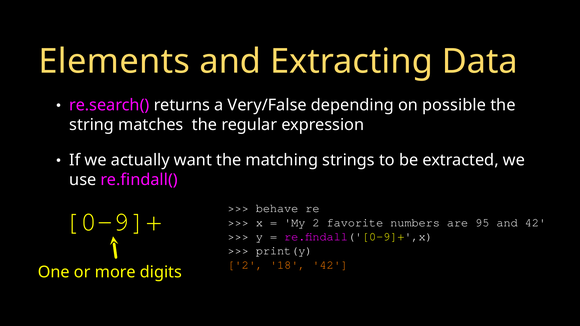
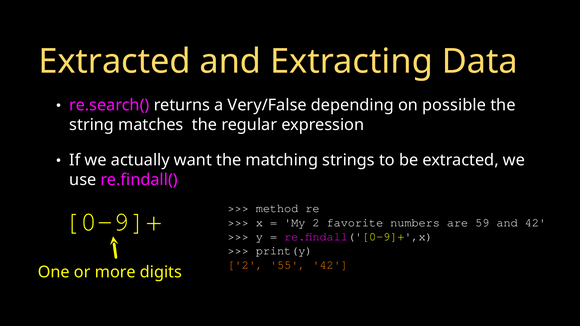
Elements at (114, 62): Elements -> Extracted
behave: behave -> method
95: 95 -> 59
18: 18 -> 55
